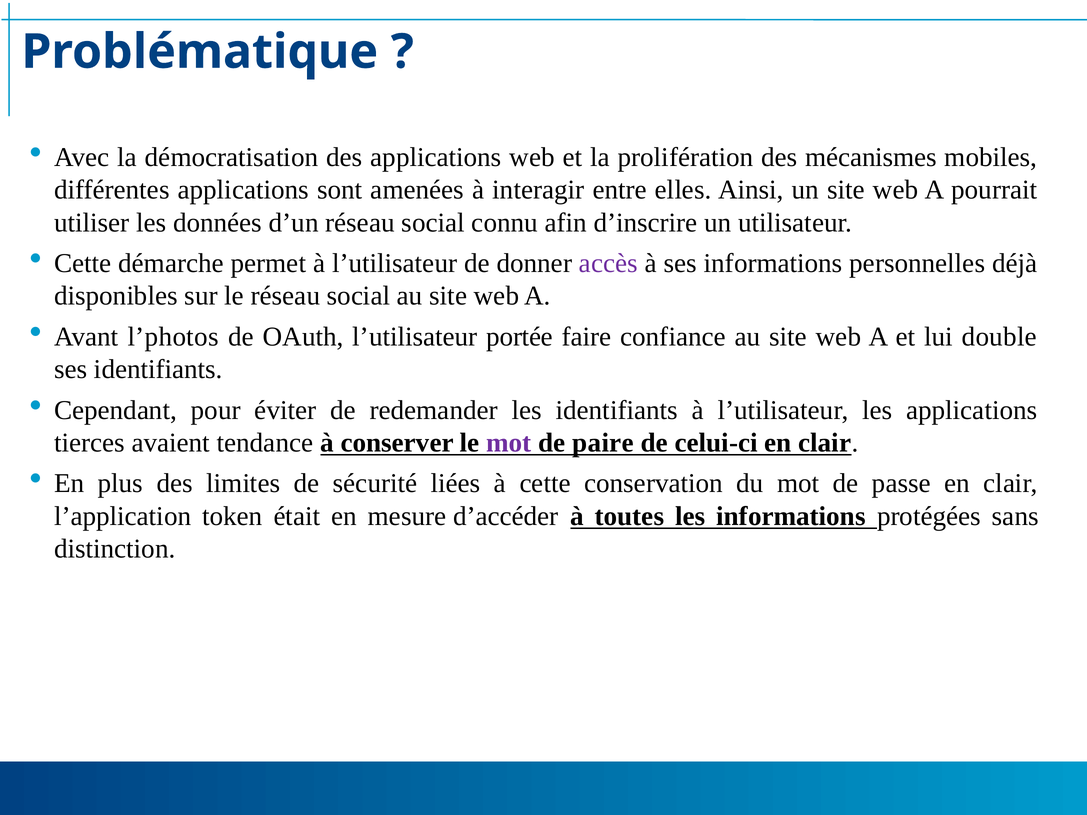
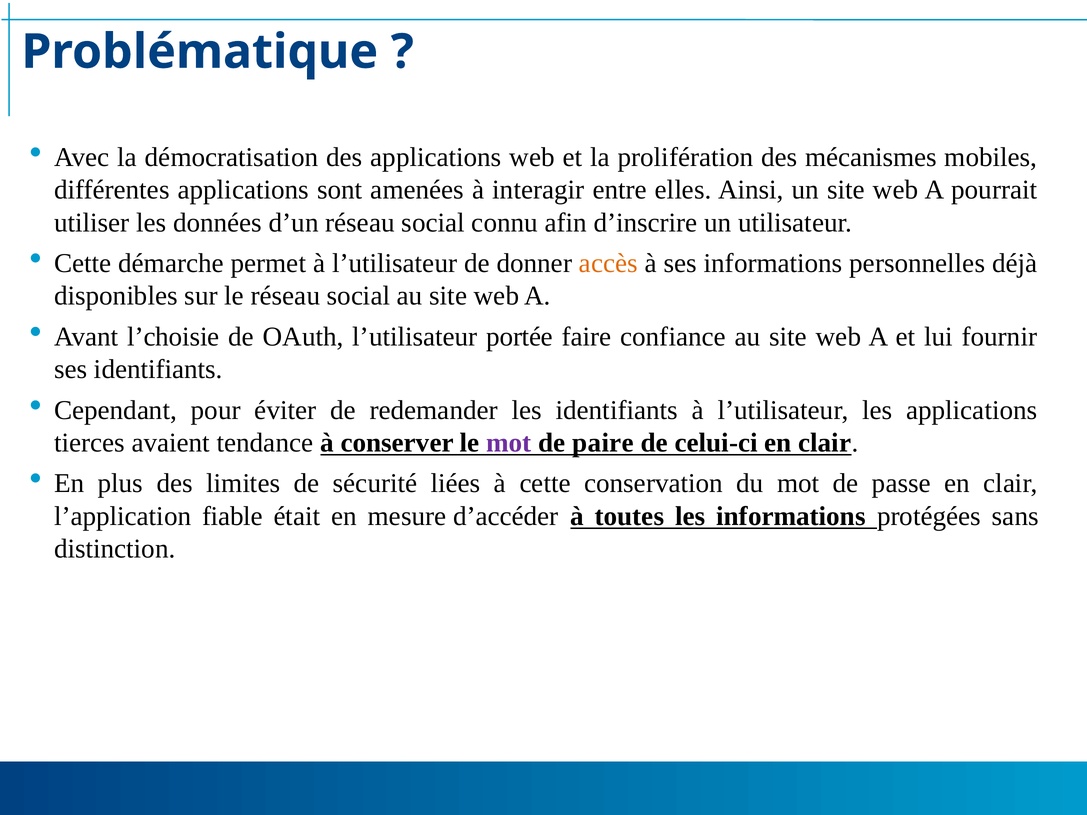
accès colour: purple -> orange
l’photos: l’photos -> l’choisie
double: double -> fournir
token: token -> fiable
